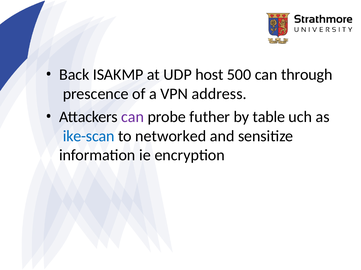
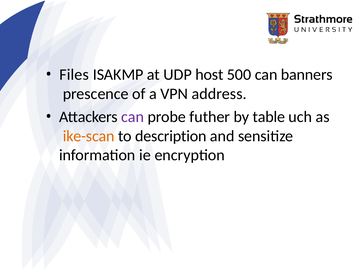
Back: Back -> Files
through: through -> banners
ike-scan colour: blue -> orange
networked: networked -> description
